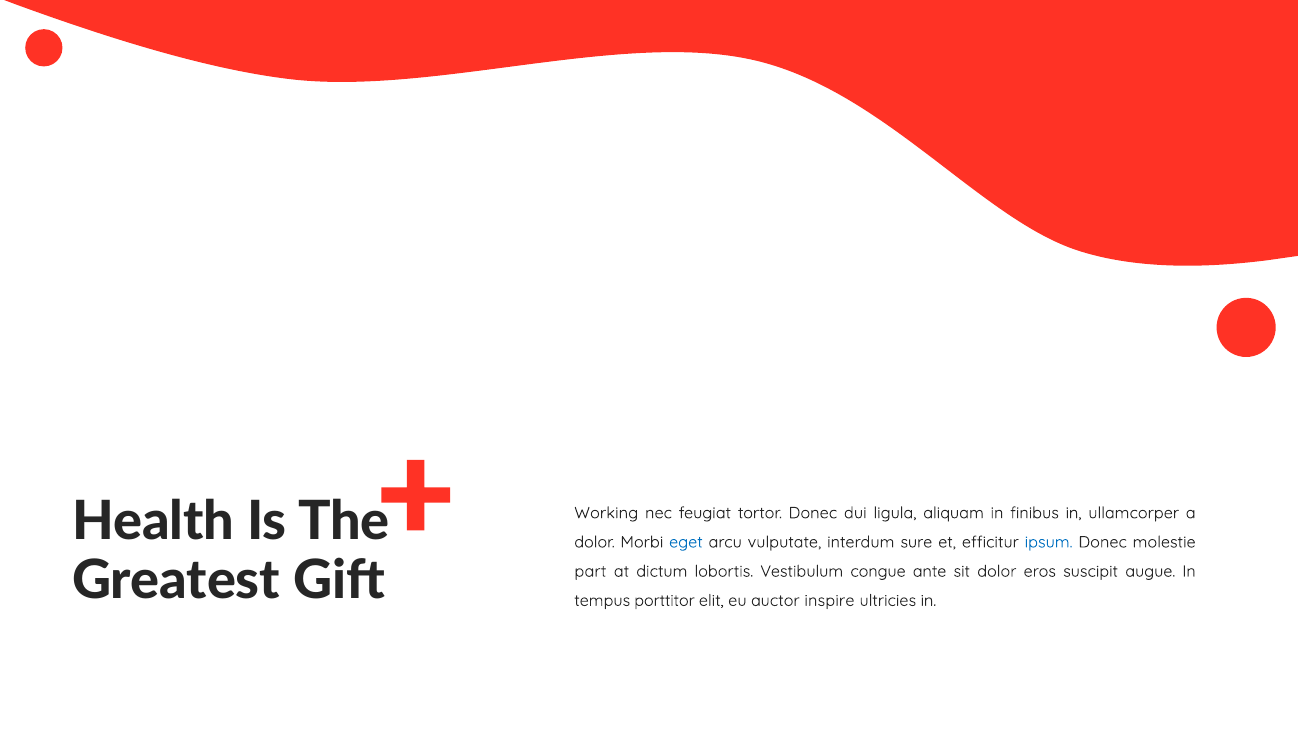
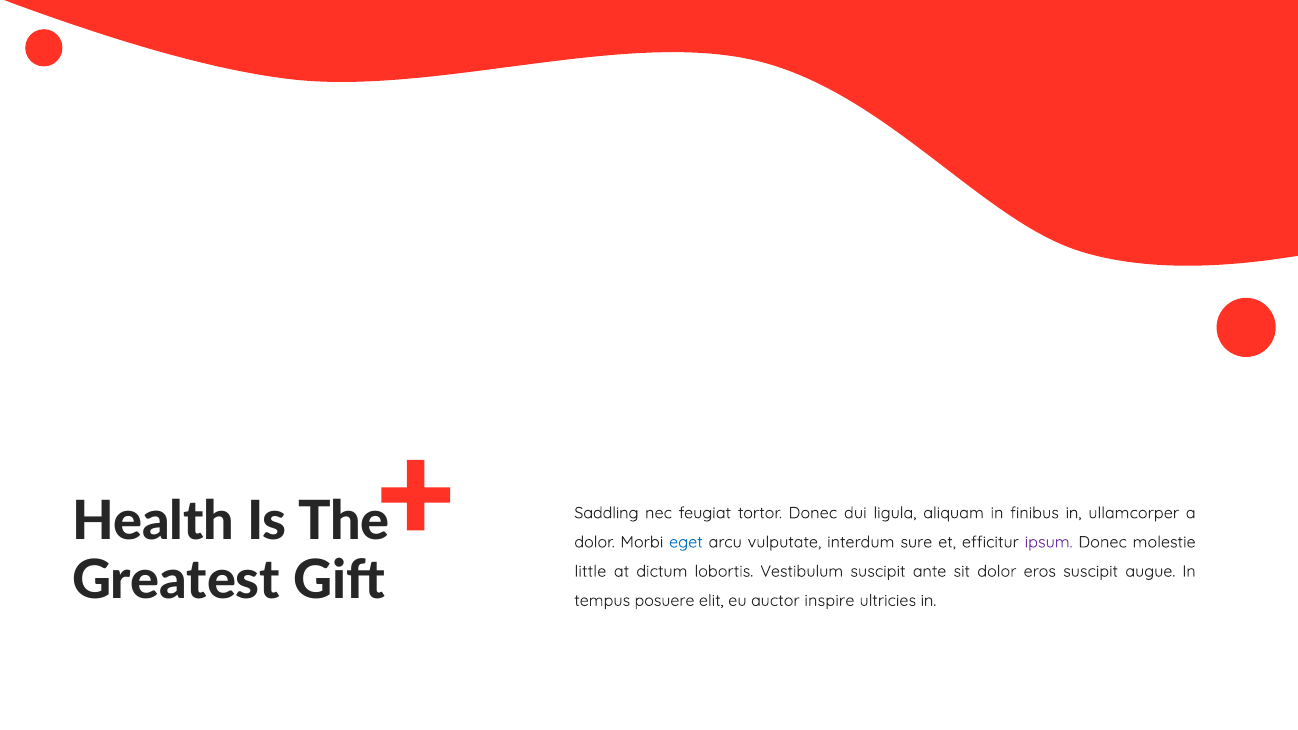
Working: Working -> Saddling
ipsum colour: blue -> purple
part: part -> little
Vestibulum congue: congue -> suscipit
porttitor: porttitor -> posuere
